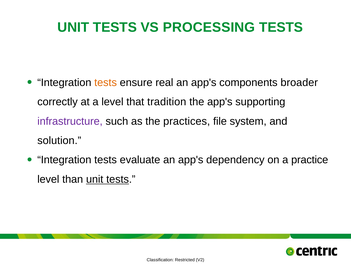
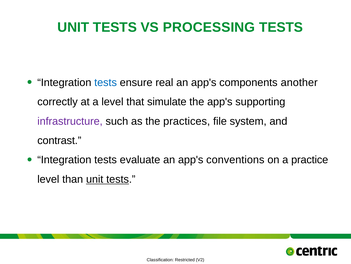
tests at (106, 82) colour: orange -> blue
broader: broader -> another
tradition: tradition -> simulate
solution: solution -> contrast
dependency: dependency -> conventions
